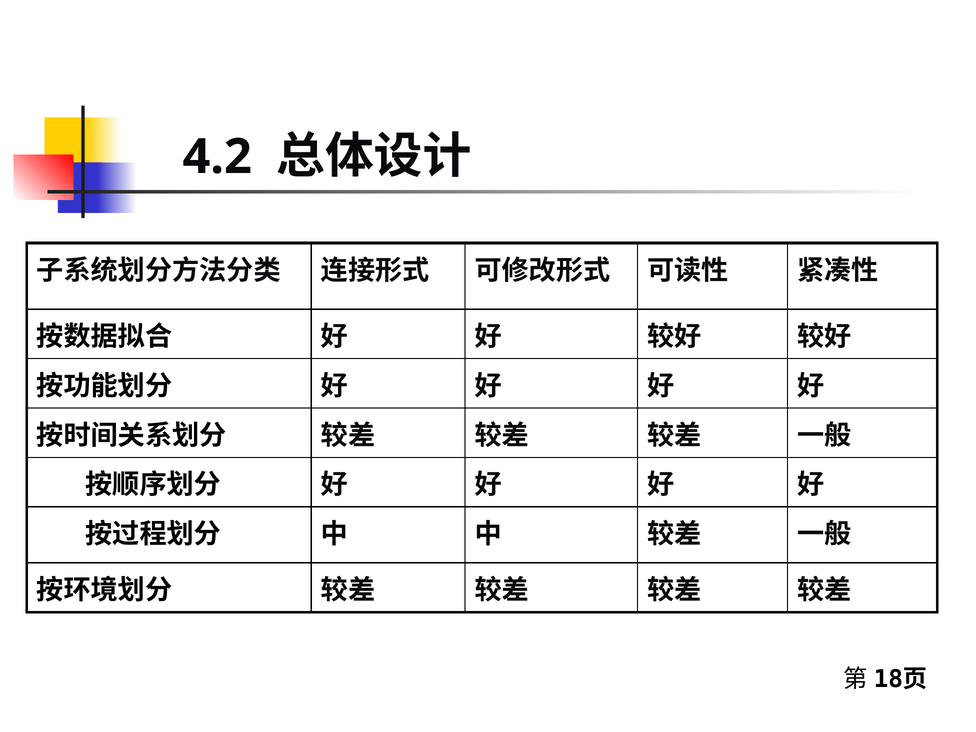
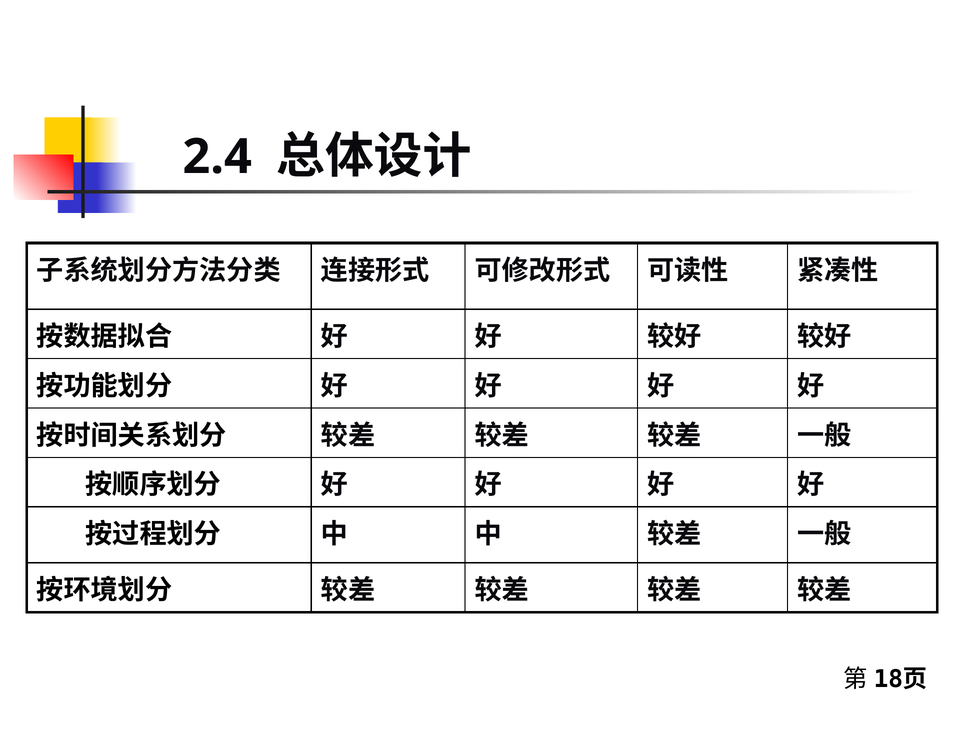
4.2: 4.2 -> 2.4
